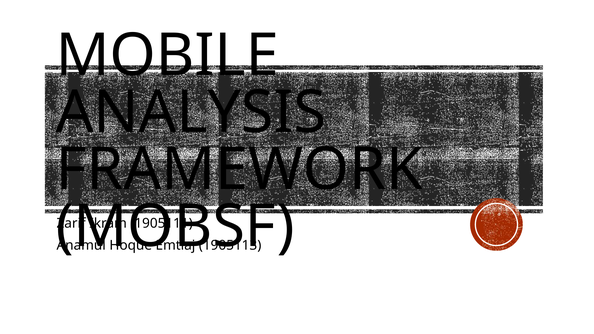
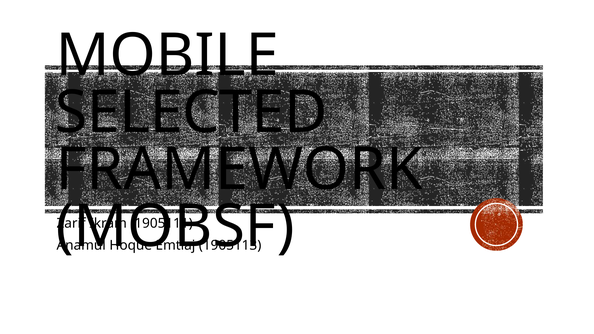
ANALYSIS: ANALYSIS -> SELECTED
